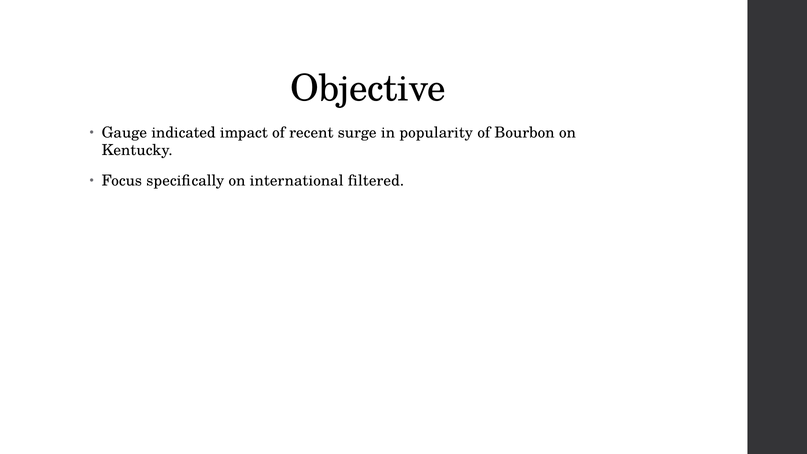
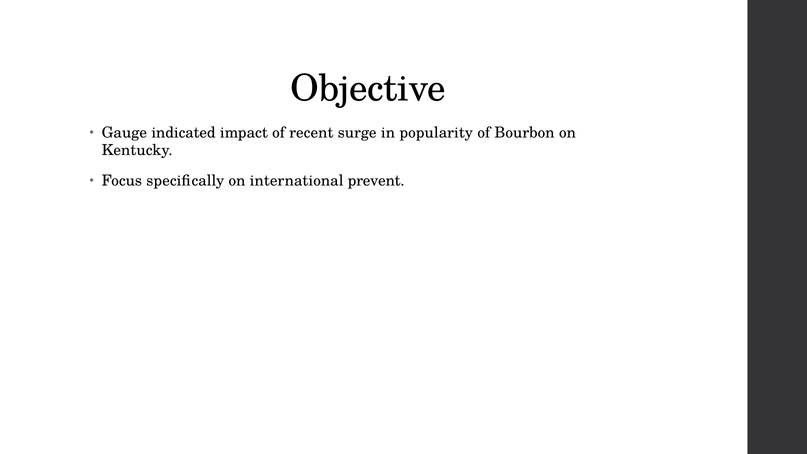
filtered: filtered -> prevent
